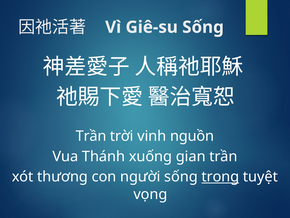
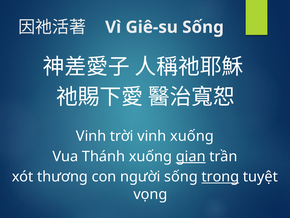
Trần at (91, 136): Trần -> Vinh
vinh nguồn: nguồn -> xuống
gian underline: none -> present
